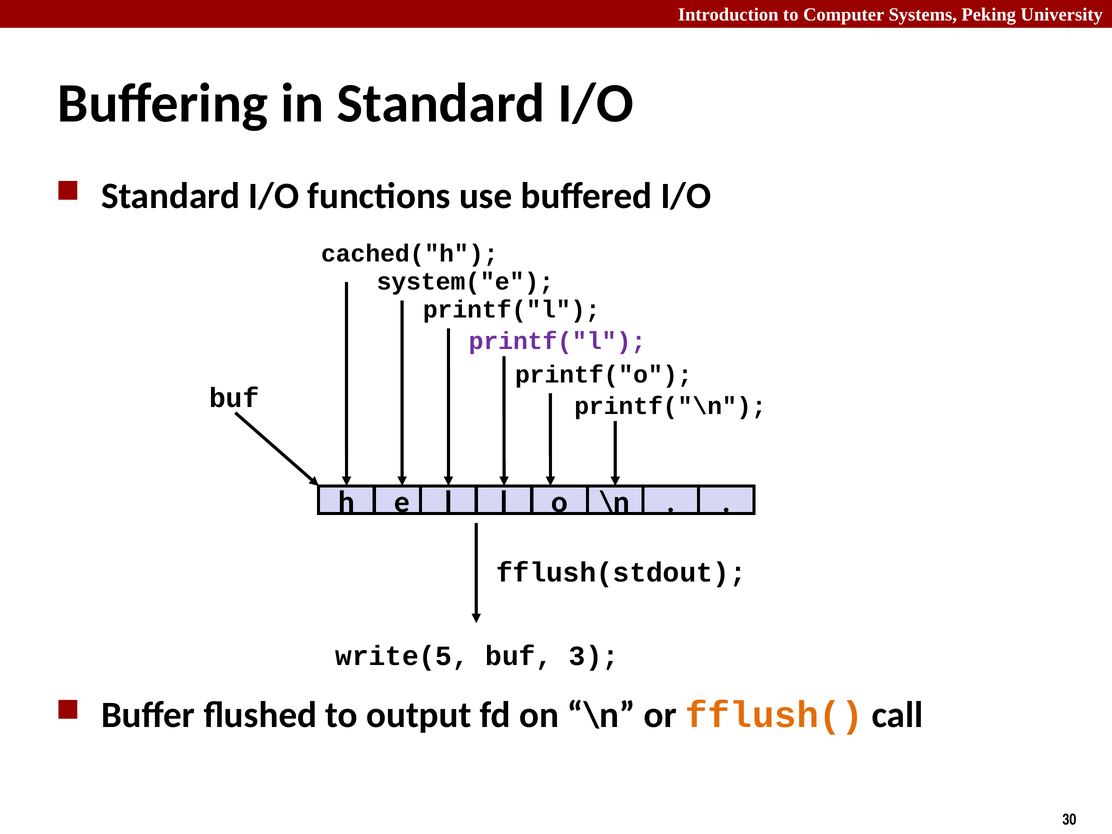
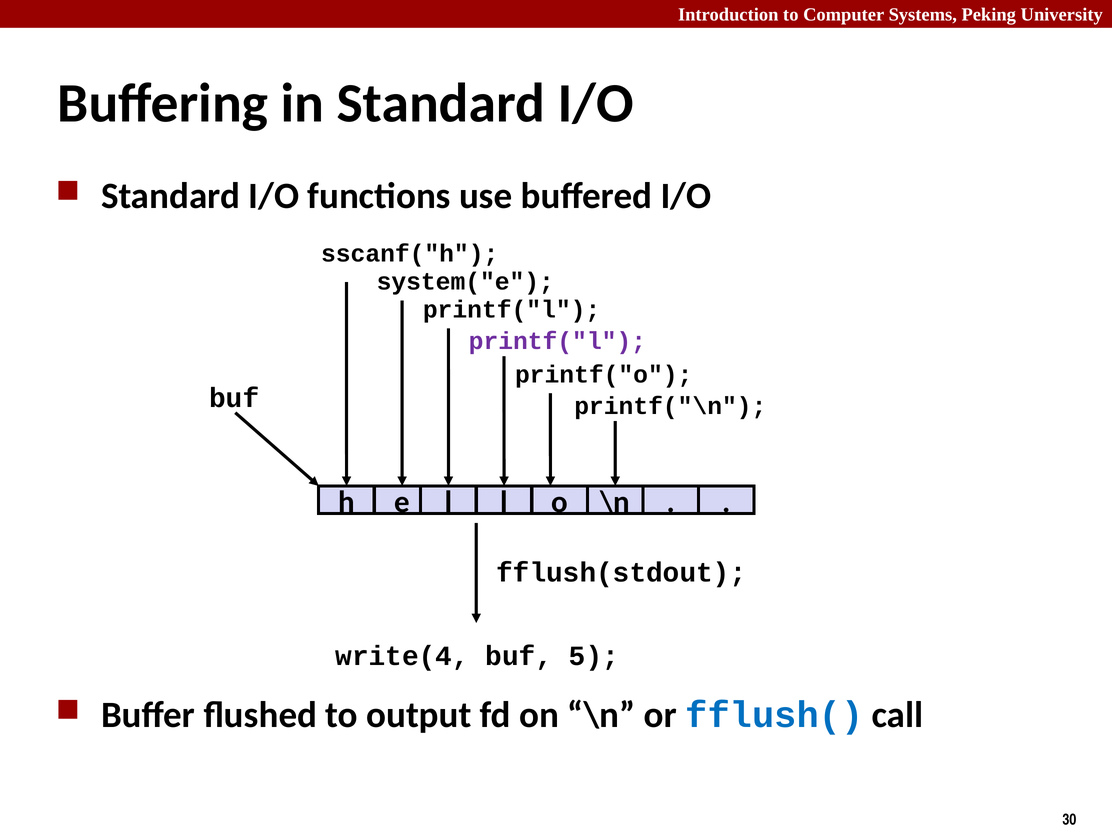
cached("h: cached("h -> sscanf("h
write(5: write(5 -> write(4
3: 3 -> 5
fflush( colour: orange -> blue
